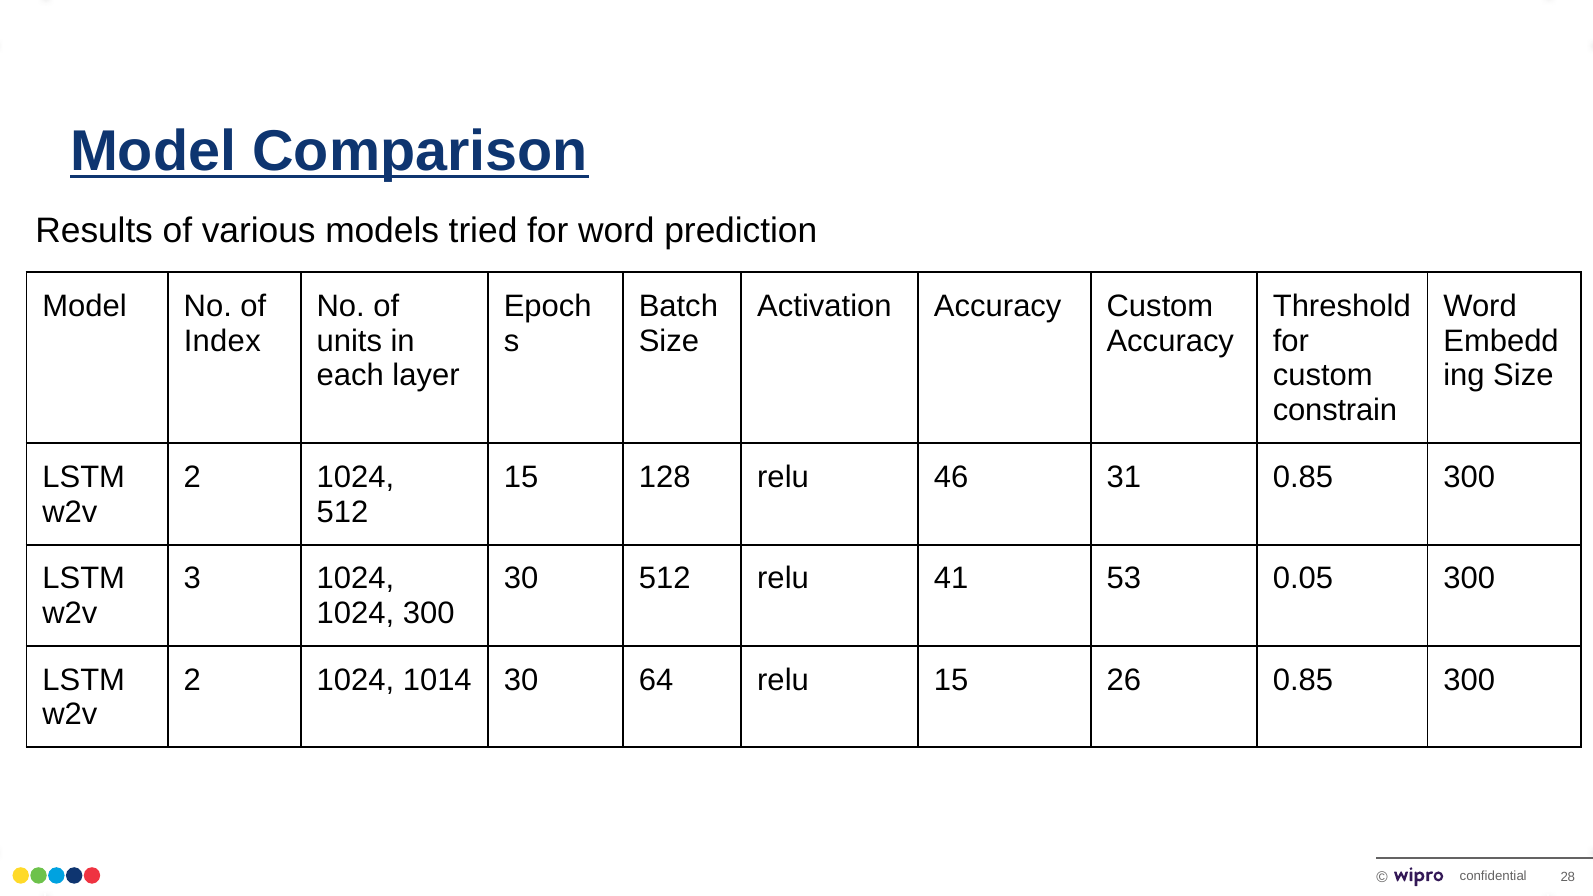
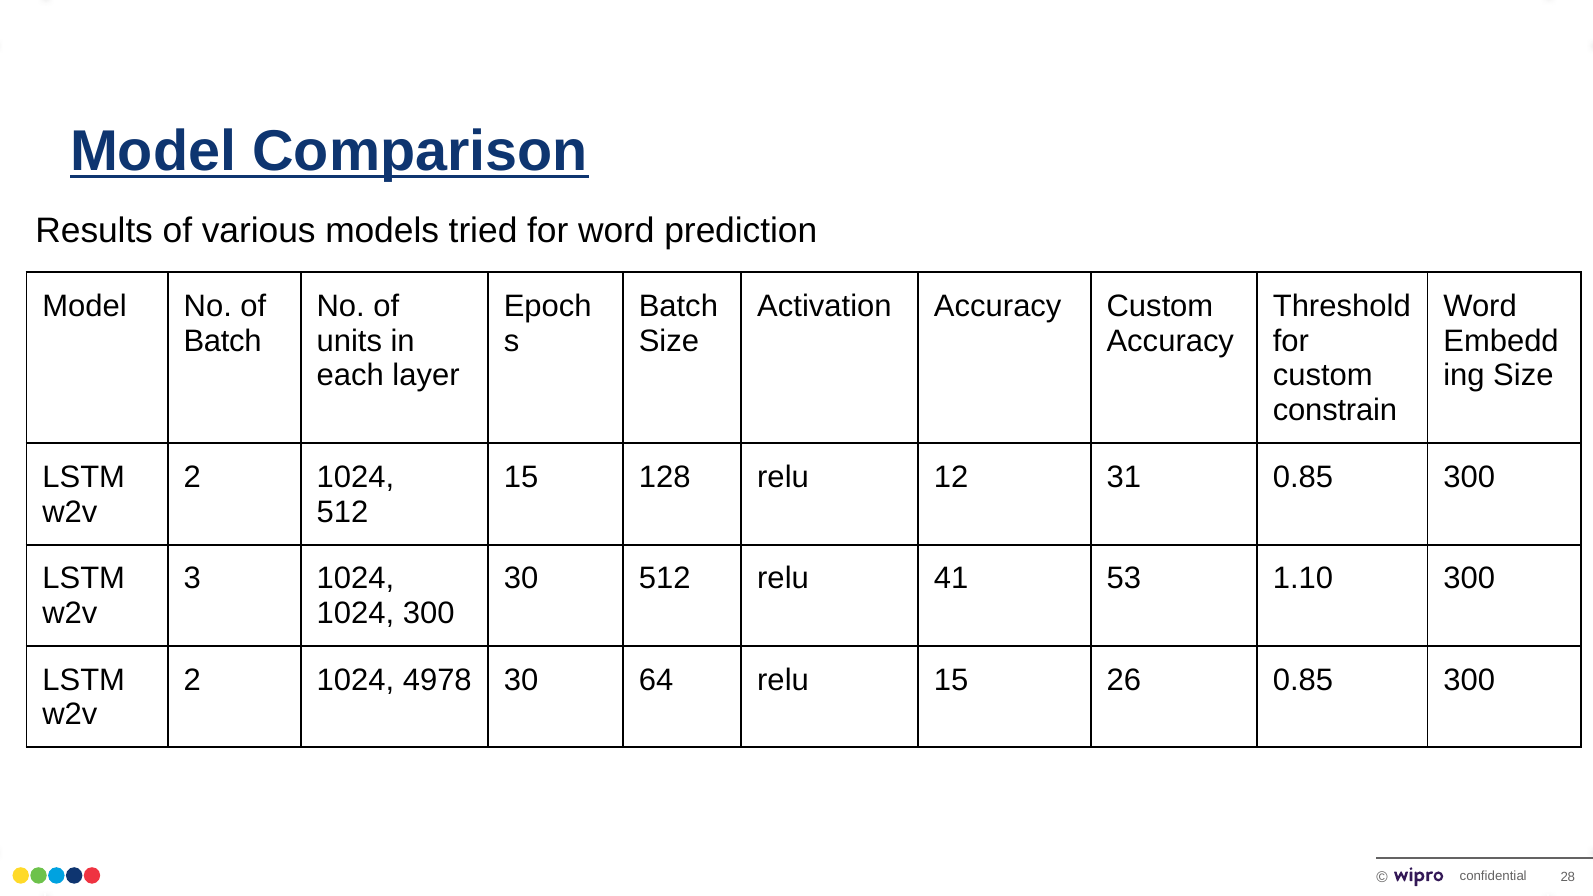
Index at (222, 341): Index -> Batch
46: 46 -> 12
0.05: 0.05 -> 1.10
1014: 1014 -> 4978
